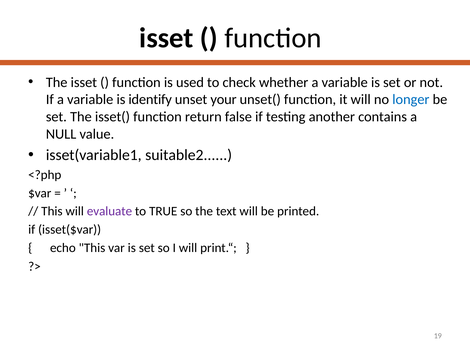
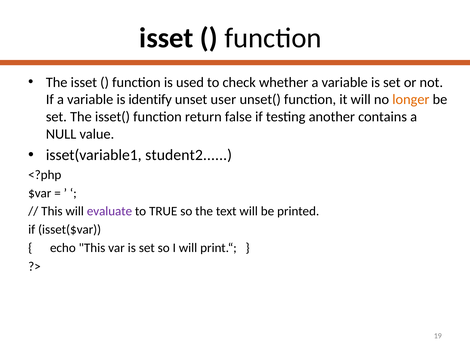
your: your -> user
longer colour: blue -> orange
suitable2: suitable2 -> student2
